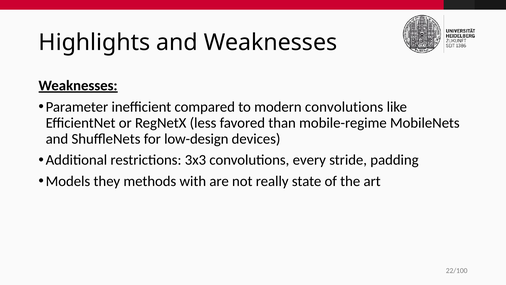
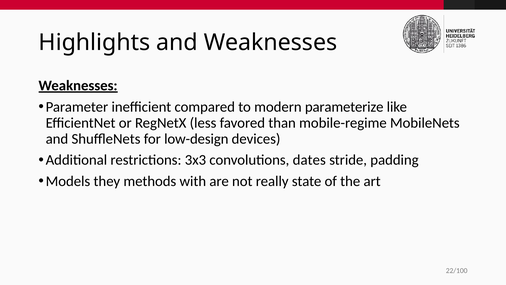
modern convolutions: convolutions -> parameterize
every: every -> dates
